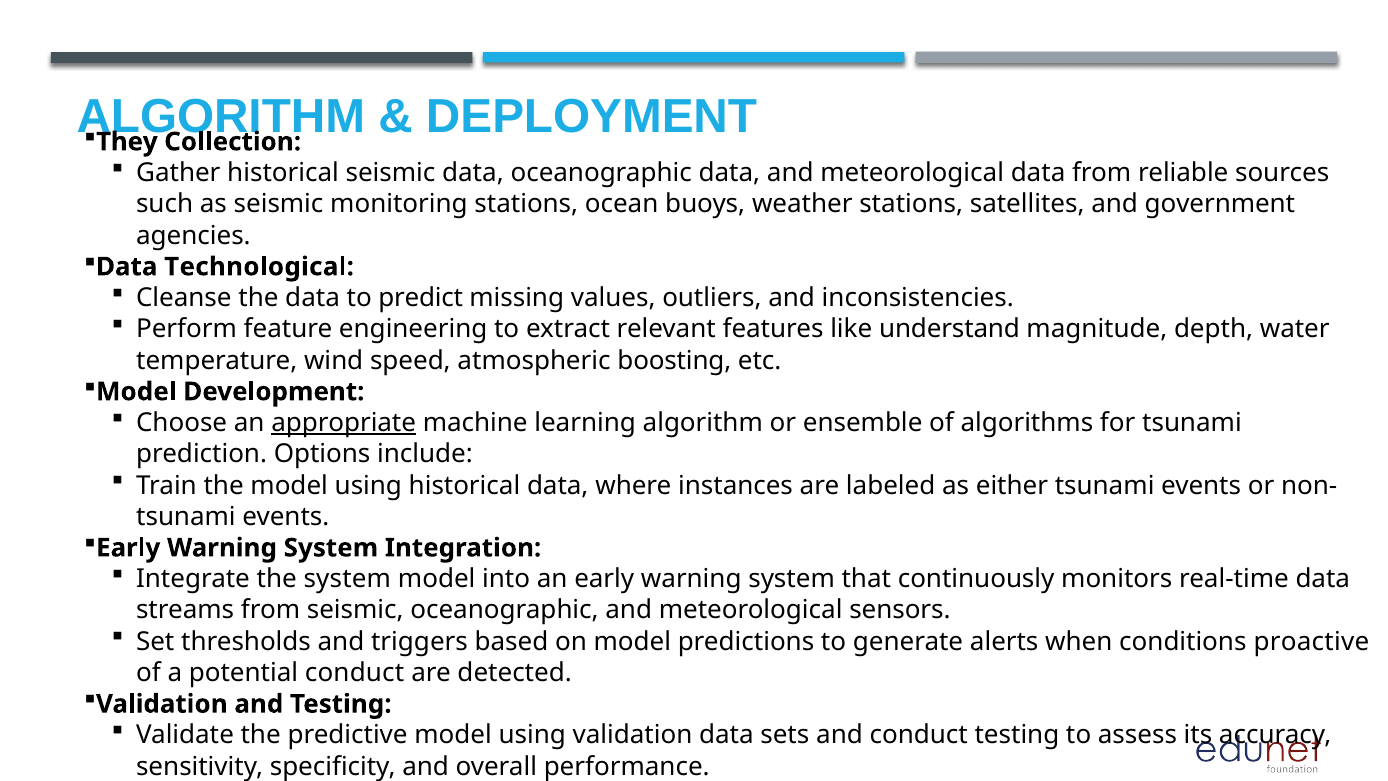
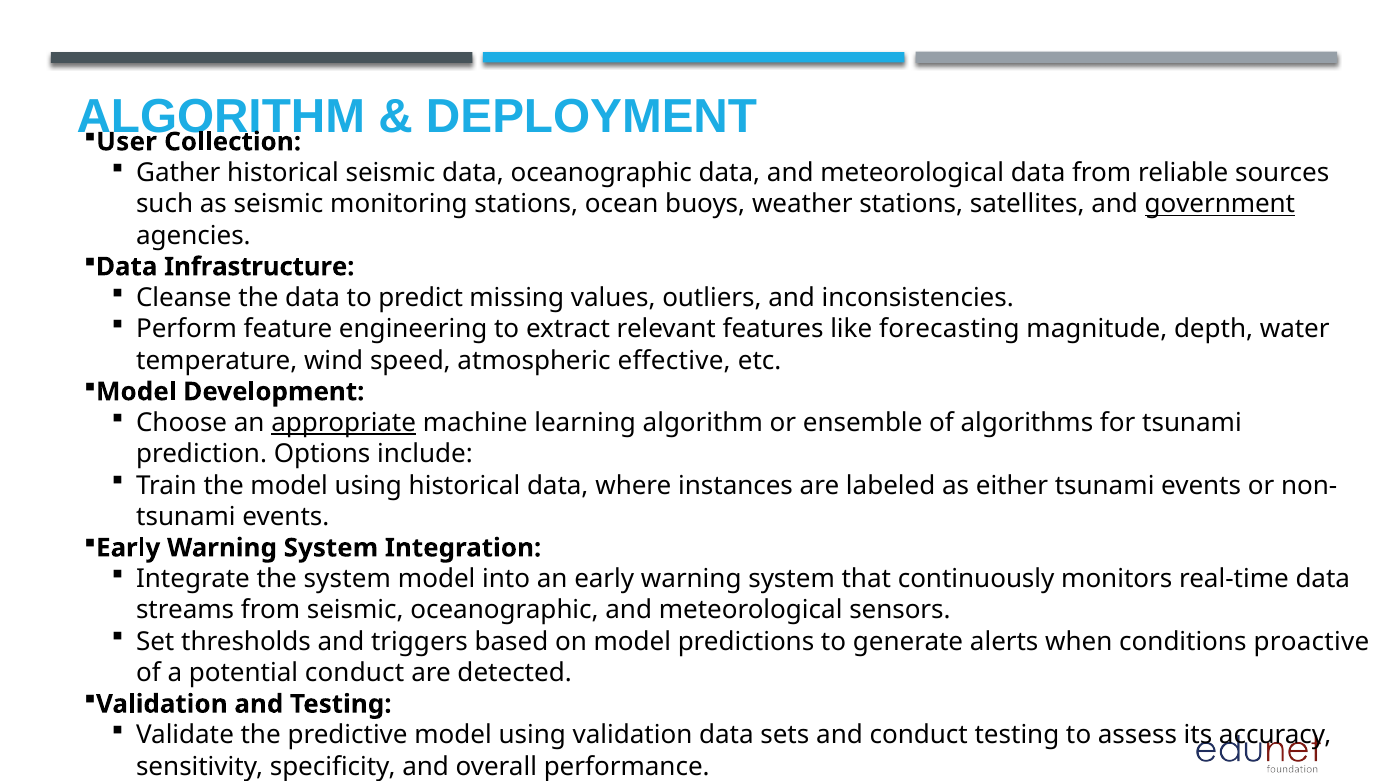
They: They -> User
government underline: none -> present
Technological: Technological -> Infrastructure
understand: understand -> forecasting
boosting: boosting -> effective
